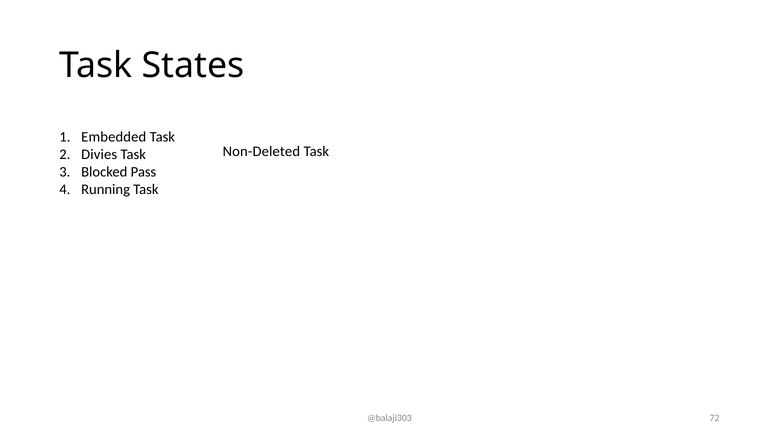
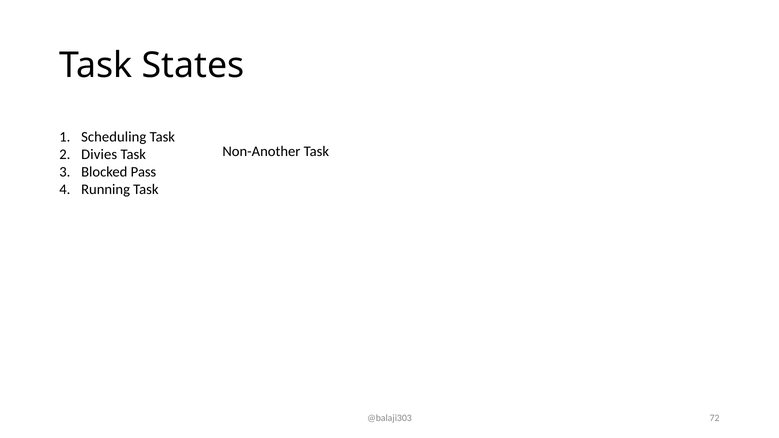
Embedded: Embedded -> Scheduling
Non-Deleted: Non-Deleted -> Non-Another
